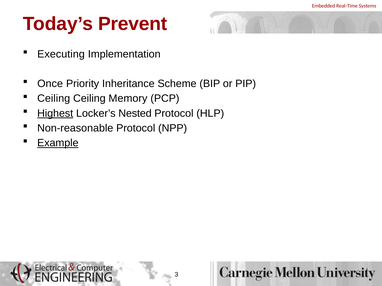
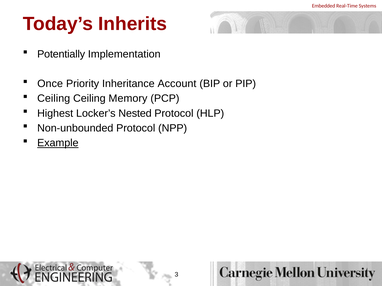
Prevent: Prevent -> Inherits
Executing: Executing -> Potentially
Scheme: Scheme -> Account
Highest underline: present -> none
Non-reasonable: Non-reasonable -> Non-unbounded
